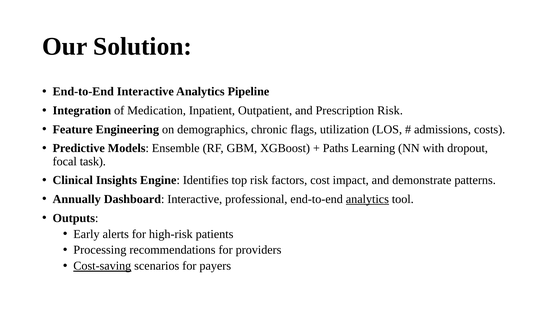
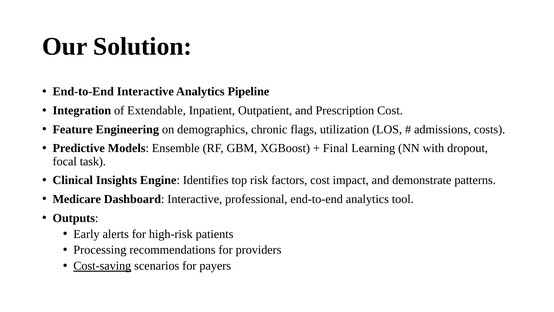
Medication: Medication -> Extendable
Prescription Risk: Risk -> Cost
Paths: Paths -> Final
Annually: Annually -> Medicare
analytics at (367, 199) underline: present -> none
